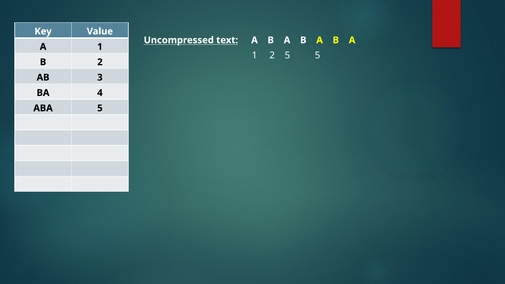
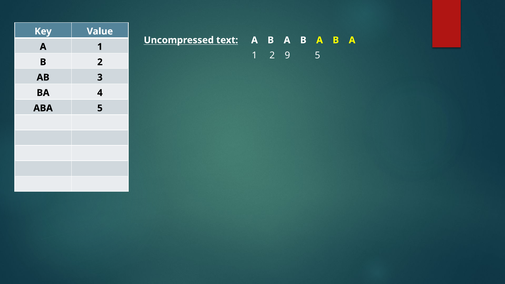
2 5: 5 -> 9
